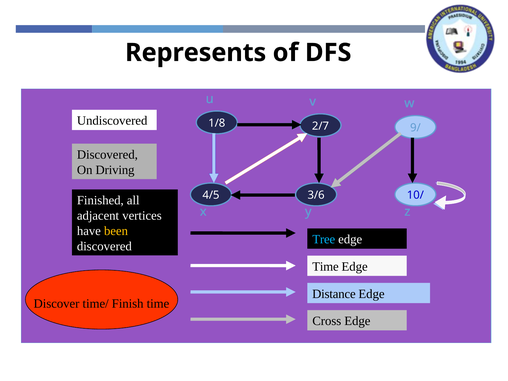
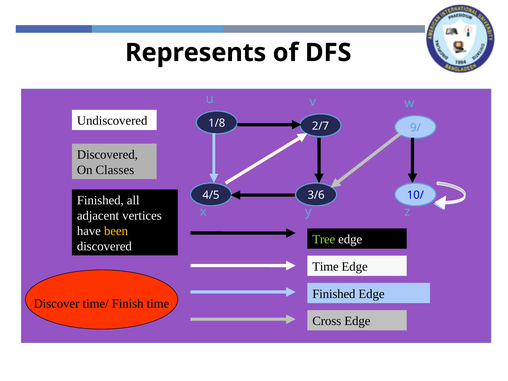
Driving: Driving -> Classes
Tree colour: light blue -> light green
Distance at (334, 294): Distance -> Finished
